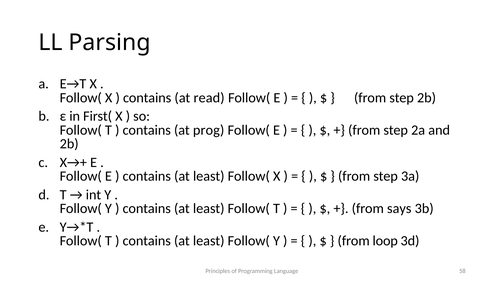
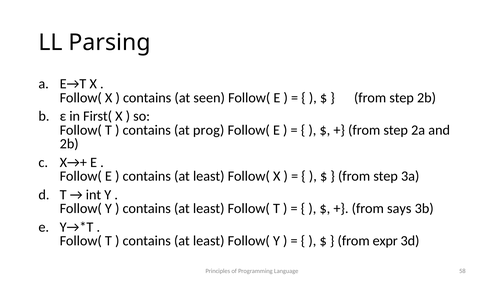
read: read -> seen
loop: loop -> expr
